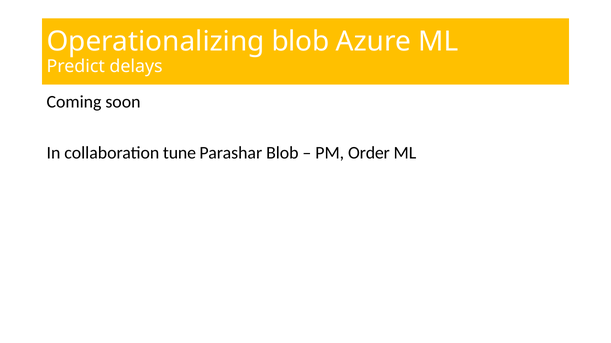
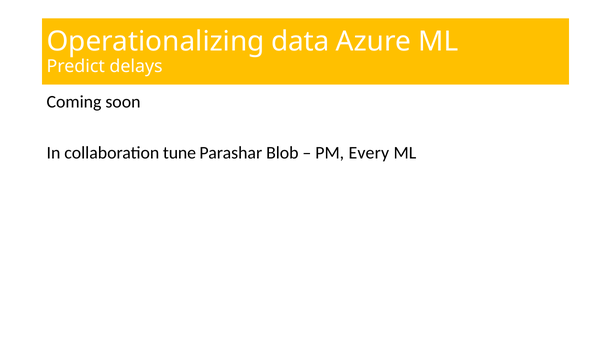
Operationalizing blob: blob -> data
Order: Order -> Every
